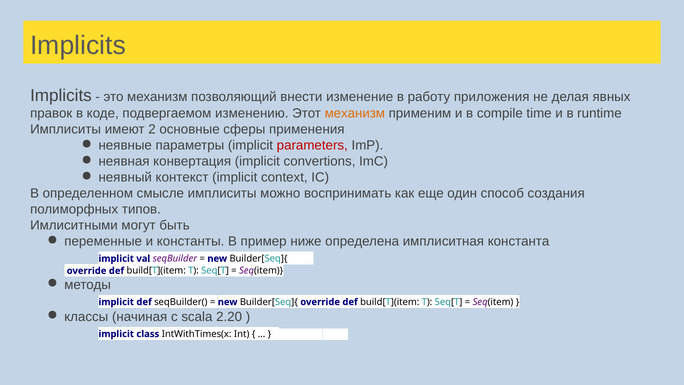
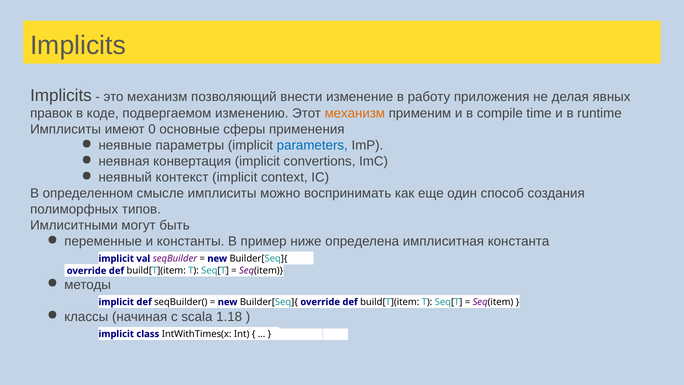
2: 2 -> 0
parameters colour: red -> blue
2.20: 2.20 -> 1.18
